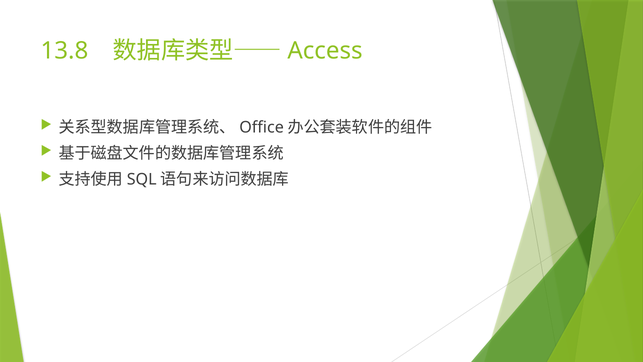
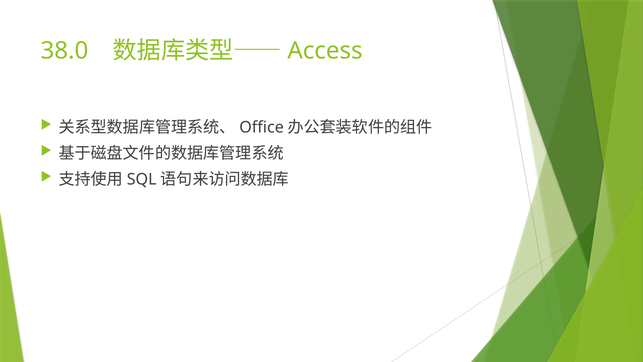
13.8: 13.8 -> 38.0
